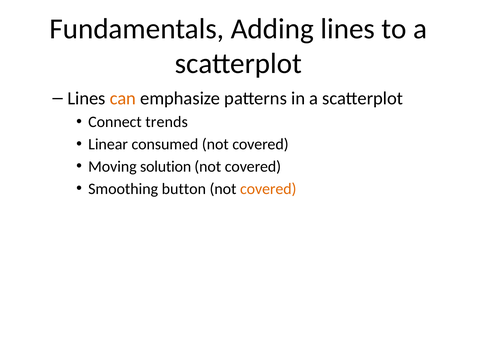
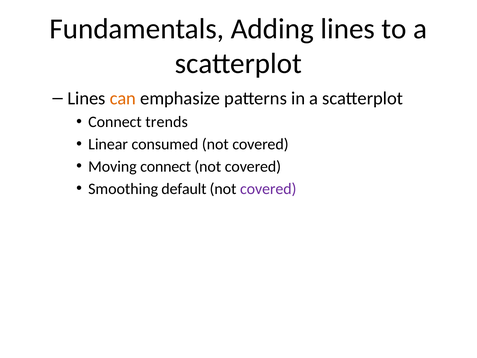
Moving solution: solution -> connect
button: button -> default
covered at (268, 189) colour: orange -> purple
